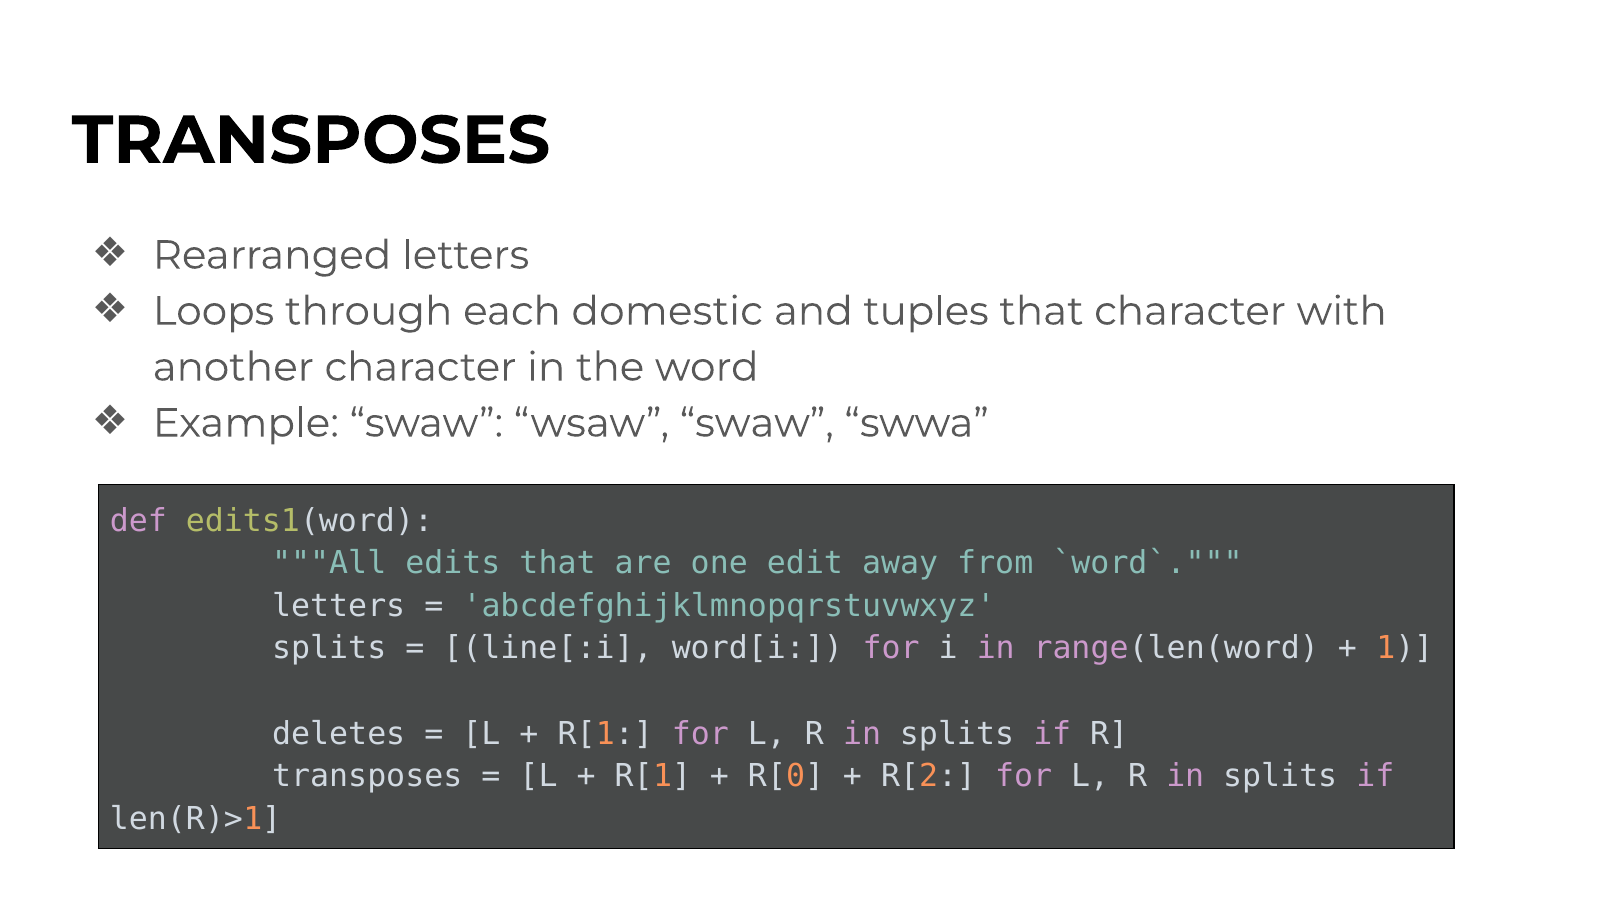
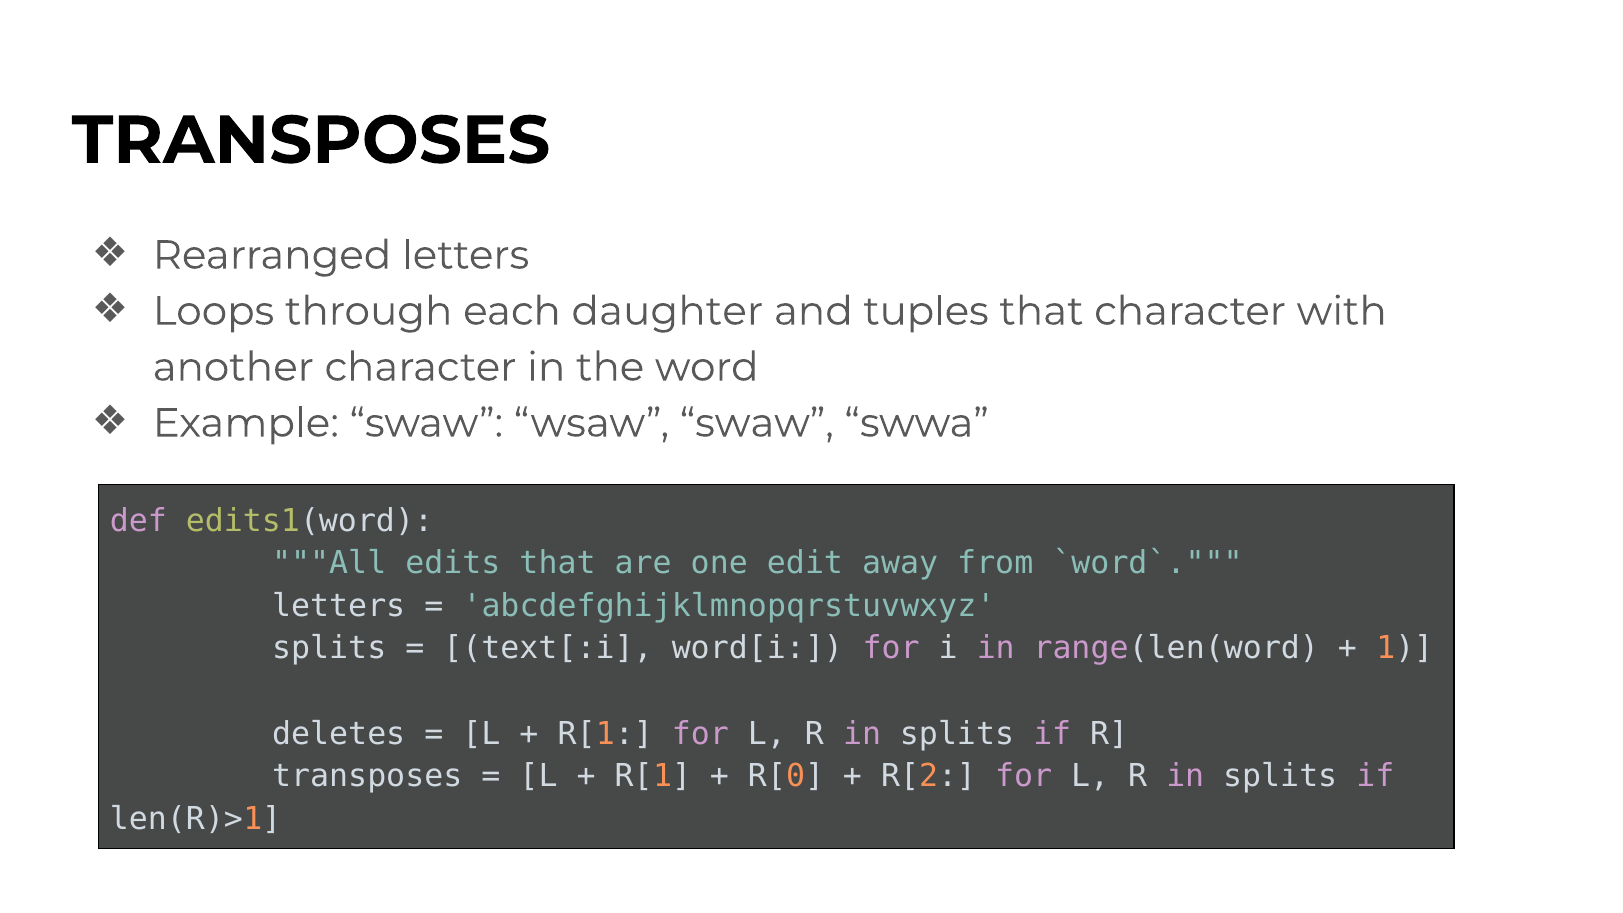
domestic: domestic -> daughter
line[:i: line[:i -> text[:i
